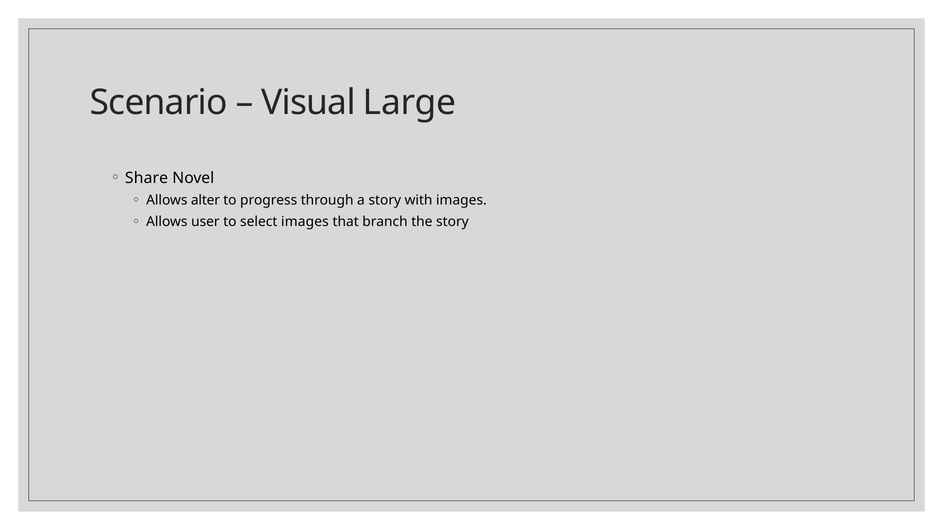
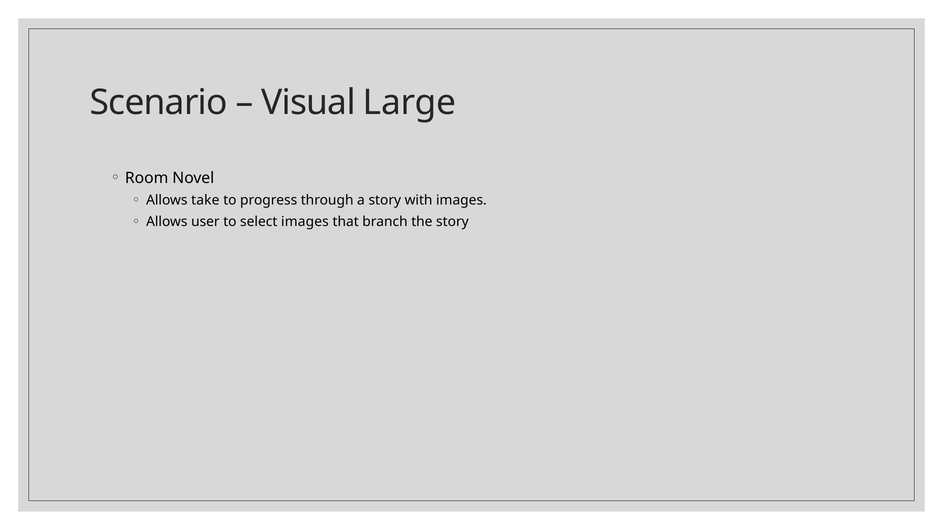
Share: Share -> Room
alter: alter -> take
